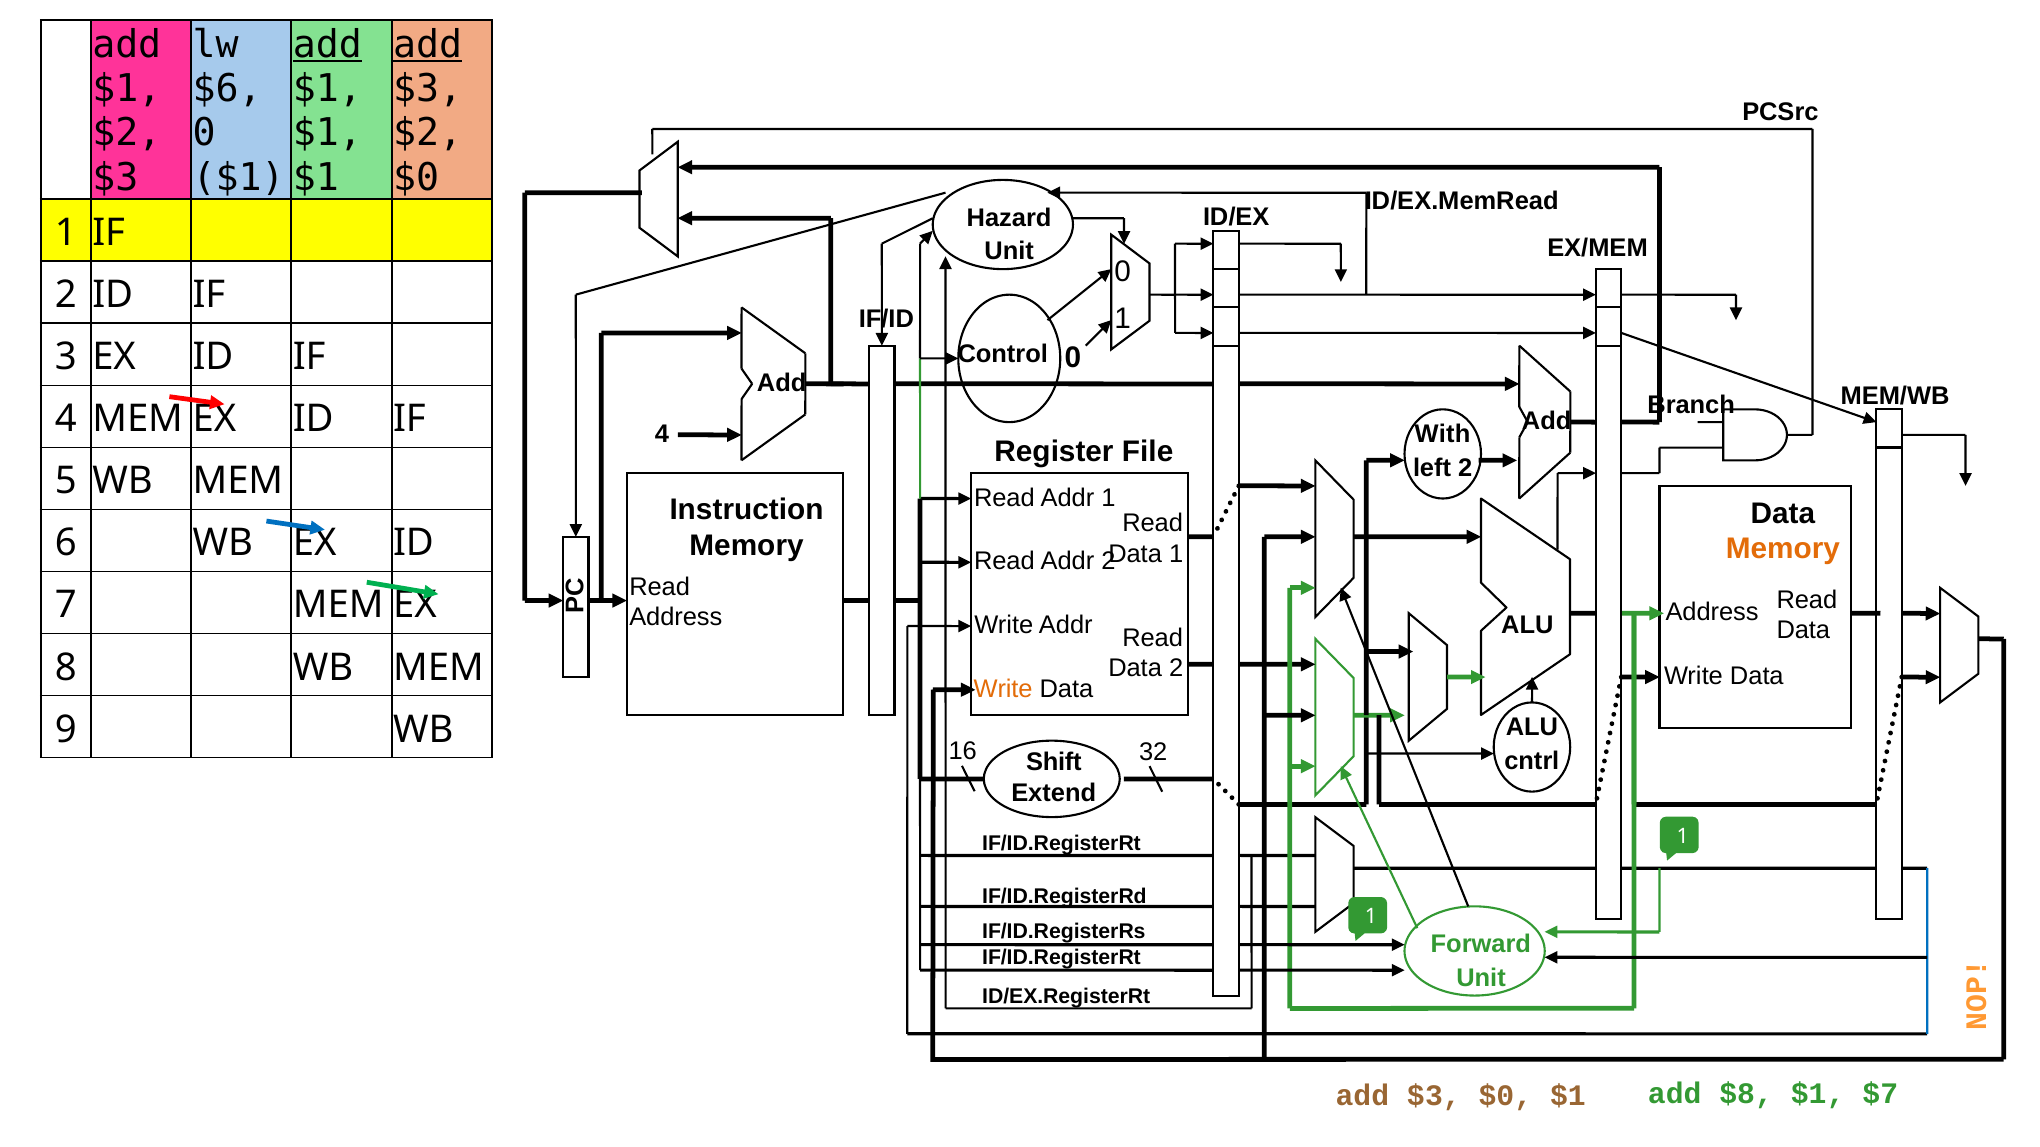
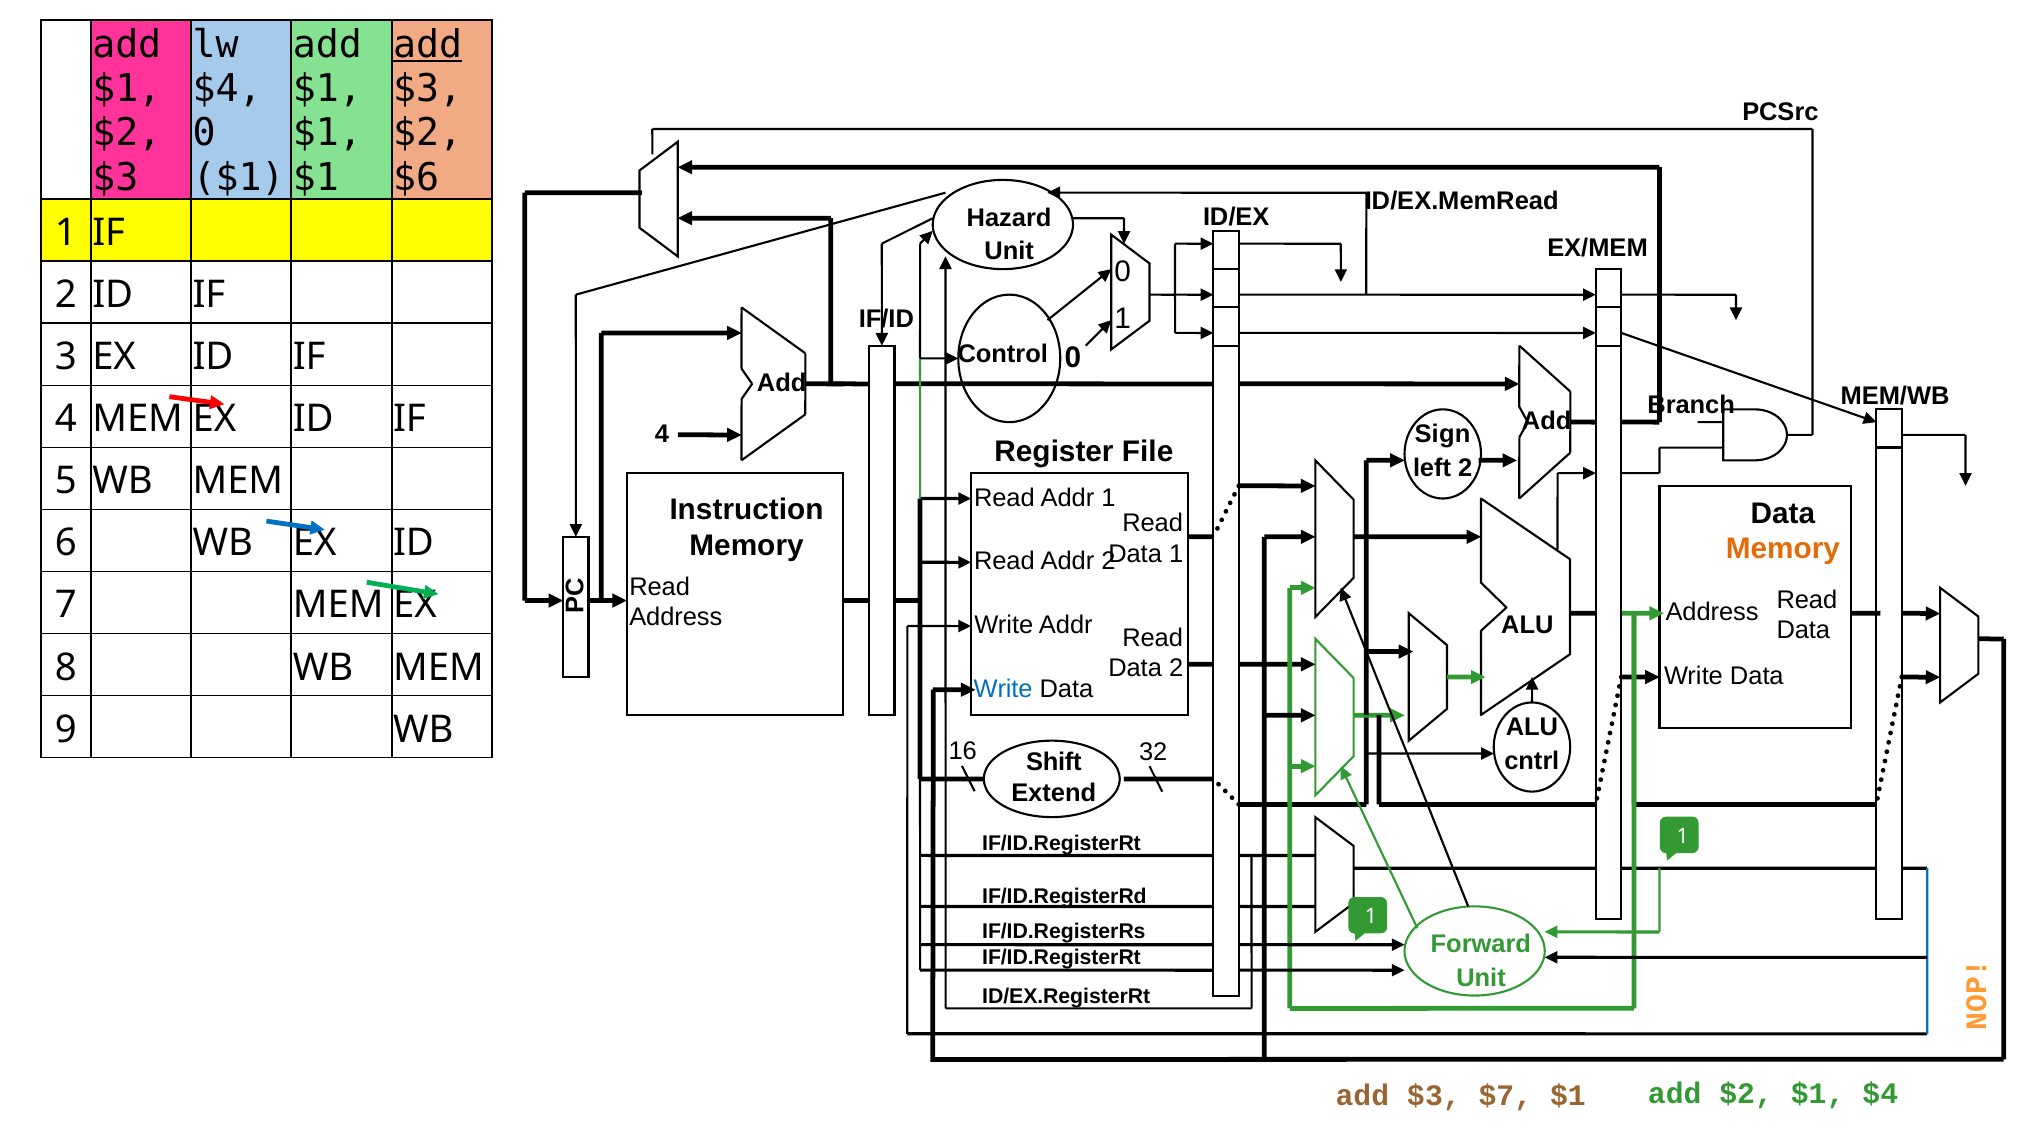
add at (327, 45) underline: present -> none
$6 at (227, 89): $6 -> $4
$0 at (416, 178): $0 -> $6
With: With -> Sign
Write at (1003, 689) colour: orange -> blue
add $8: $8 -> $2
$1 $7: $7 -> $4
$3 $0: $0 -> $7
